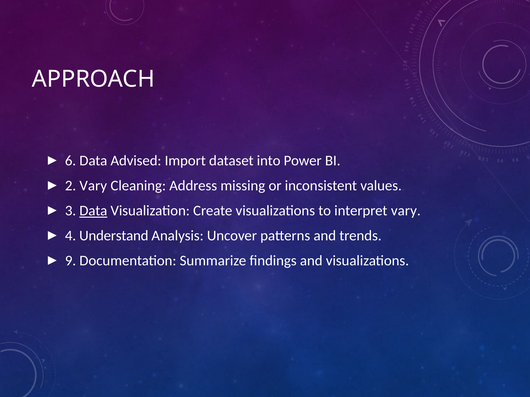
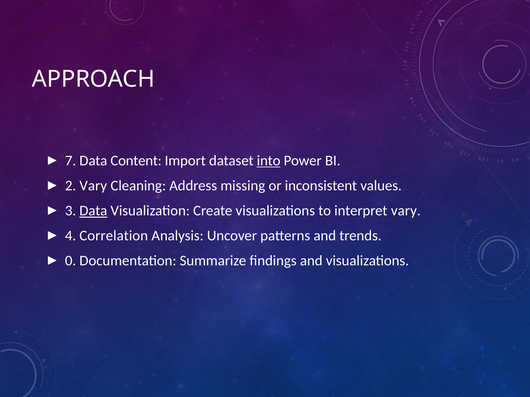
6: 6 -> 7
Advised: Advised -> Content
into underline: none -> present
Understand: Understand -> Correlation
9: 9 -> 0
